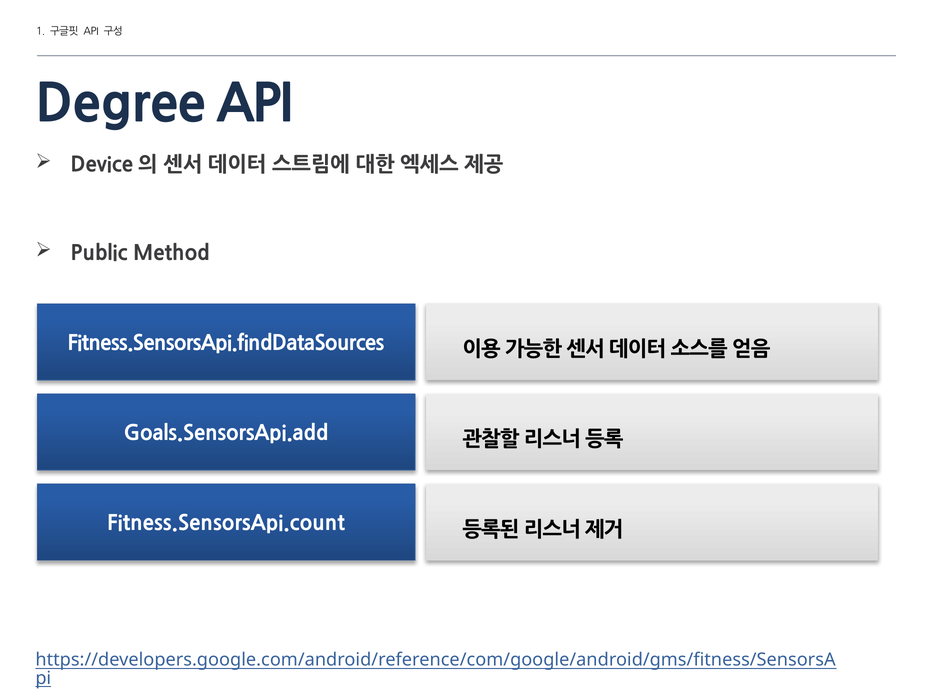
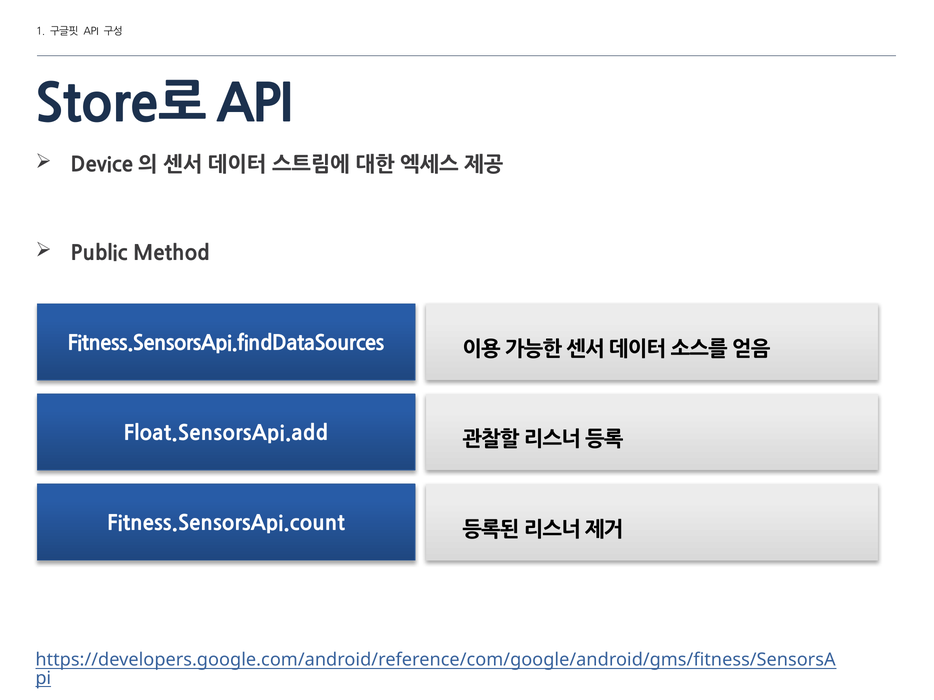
Degree: Degree -> Store로
Goals.SensorsApi.add: Goals.SensorsApi.add -> Float.SensorsApi.add
